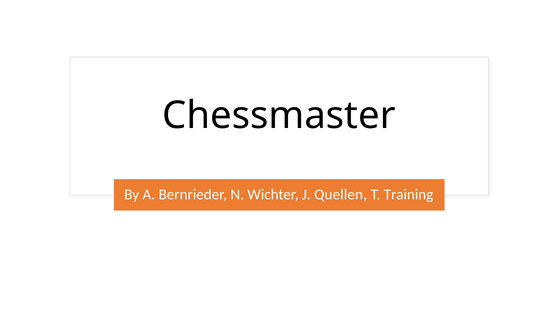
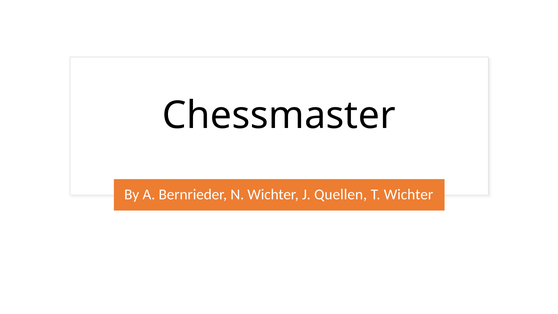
T Training: Training -> Wichter
